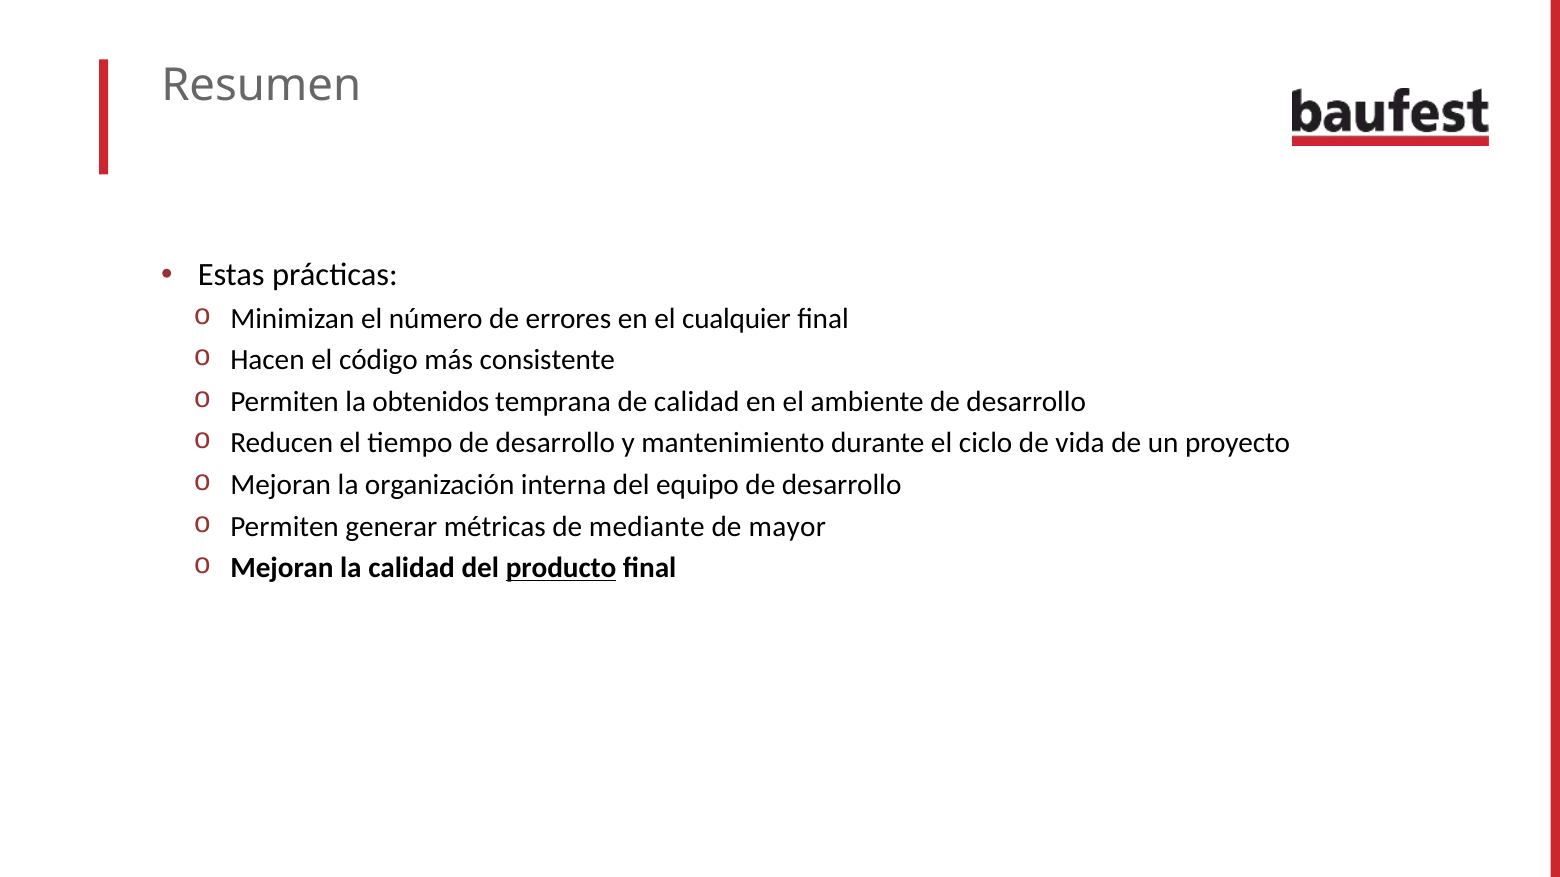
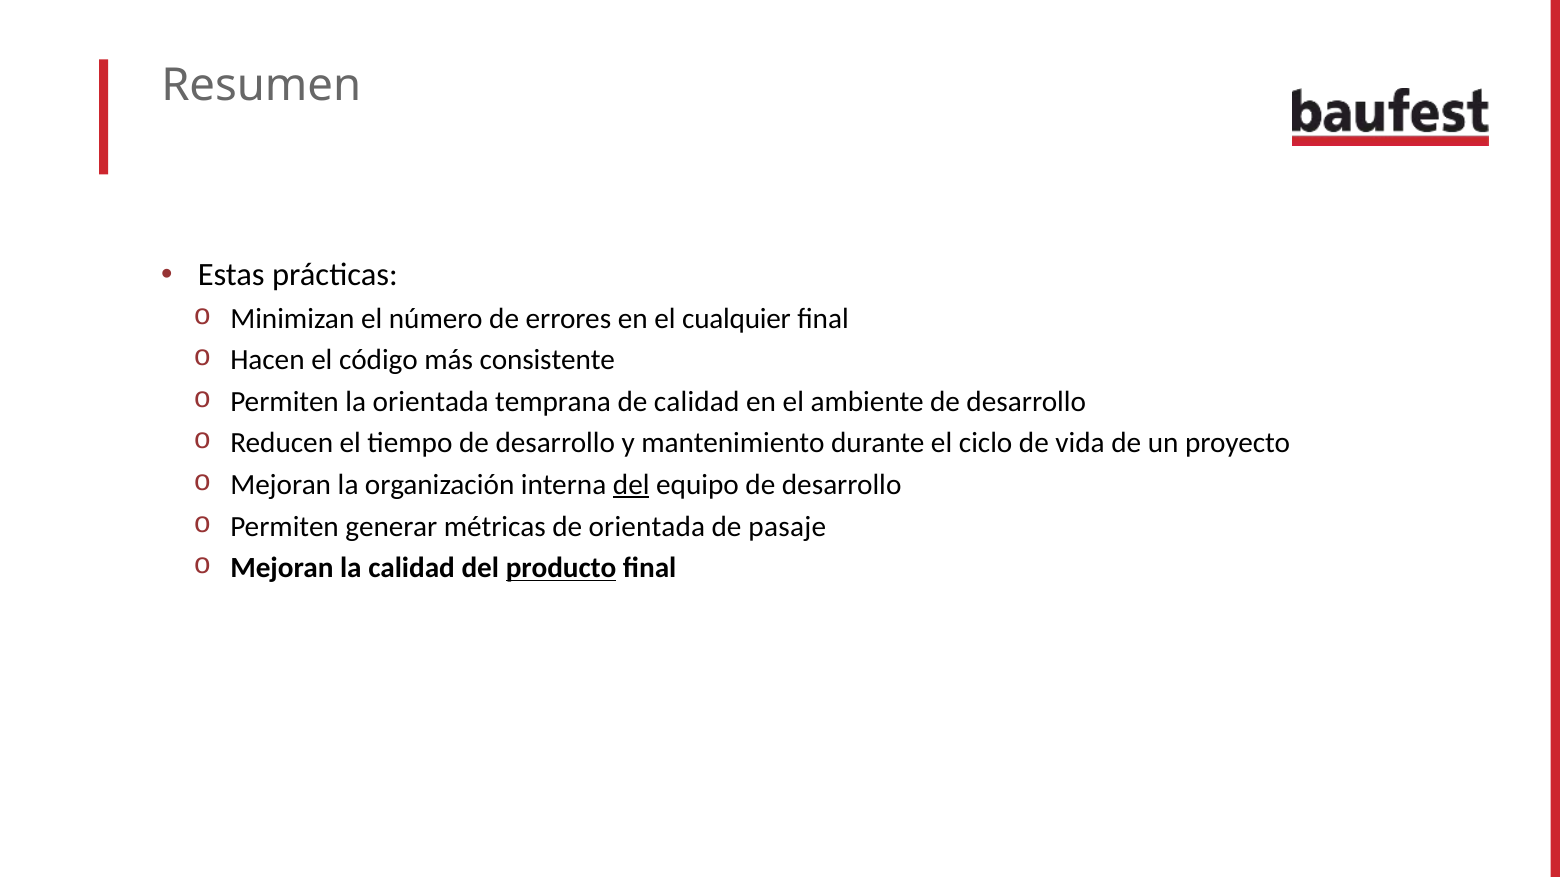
la obtenidos: obtenidos -> orientada
del at (631, 485) underline: none -> present
de mediante: mediante -> orientada
mayor: mayor -> pasaje
